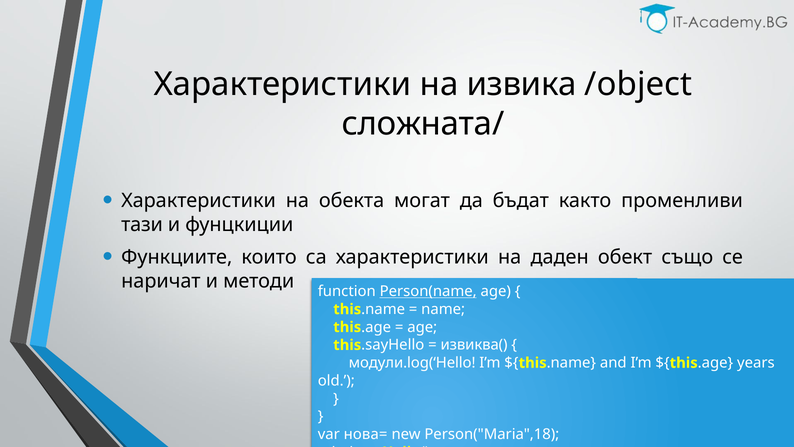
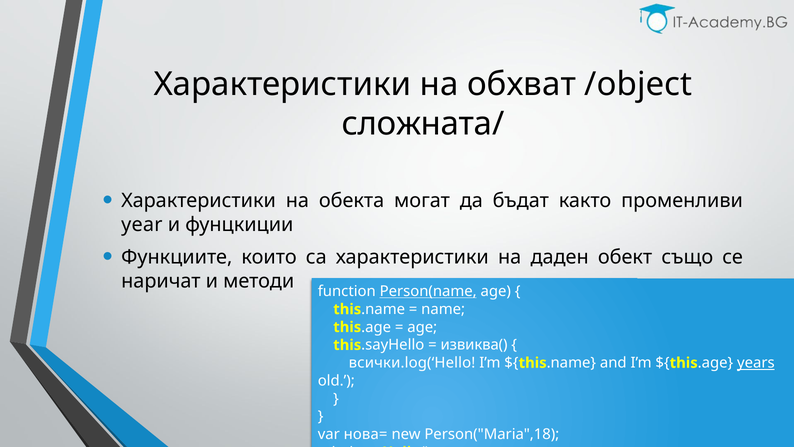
извика: извика -> обхват
тази: тази -> year
модули.log(‘Hello: модули.log(‘Hello -> всички.log(‘Hello
years underline: none -> present
